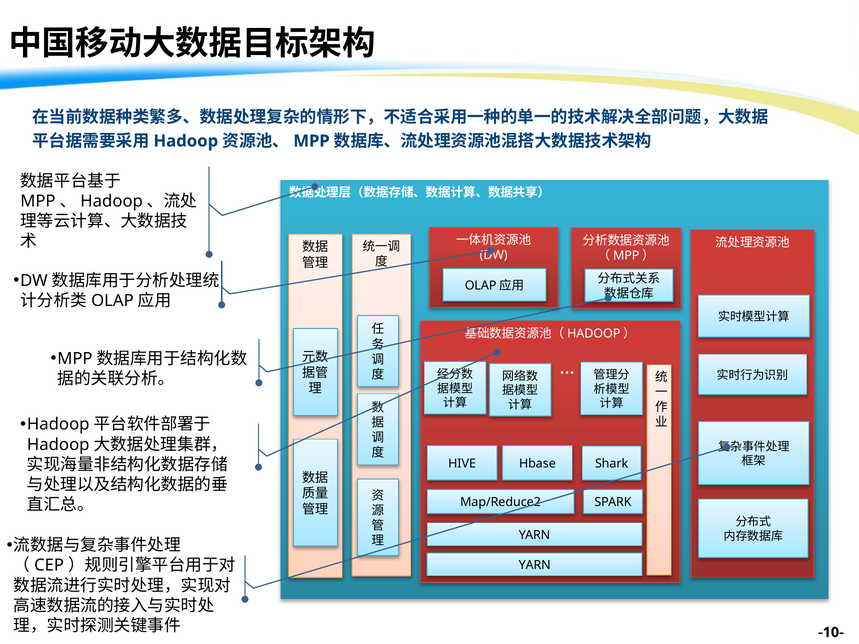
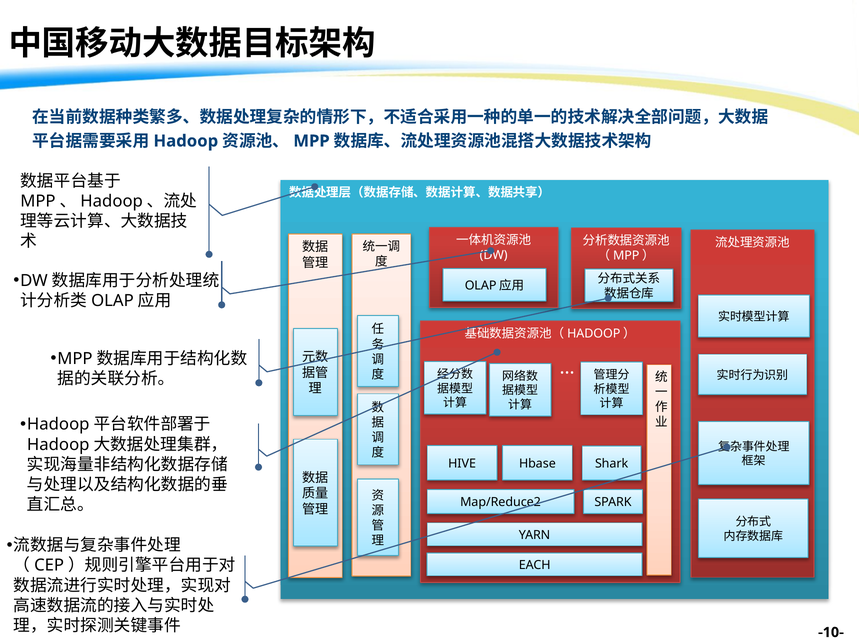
YARN at (535, 566): YARN -> EACH
